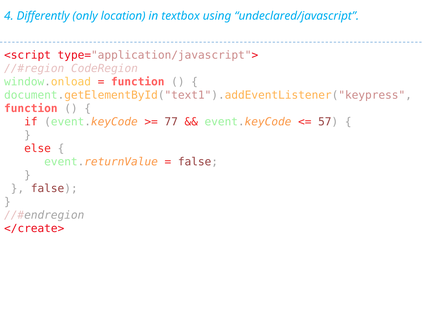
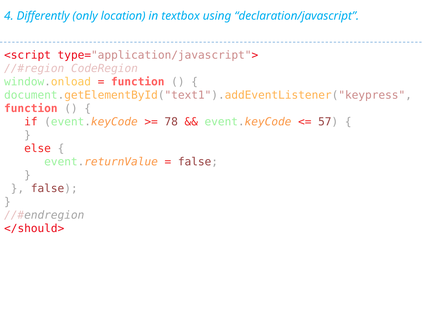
undeclared/javascript: undeclared/javascript -> declaration/javascript
77: 77 -> 78
</create>: </create> -> </should>
